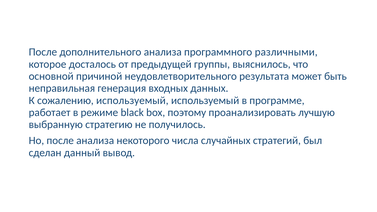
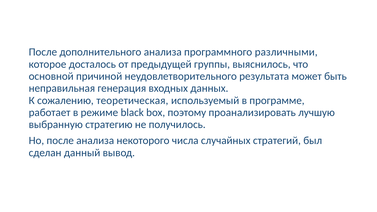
сожалению используемый: используемый -> теоретическая
